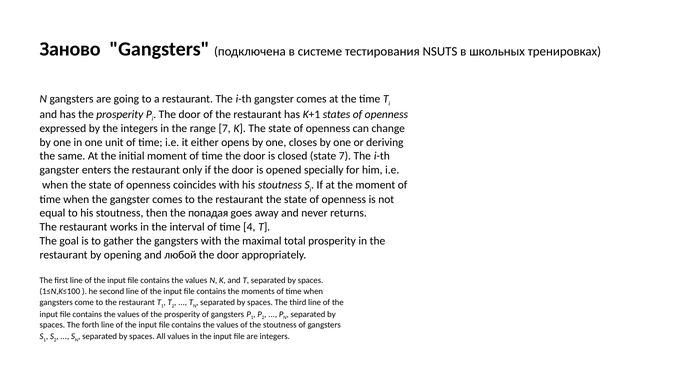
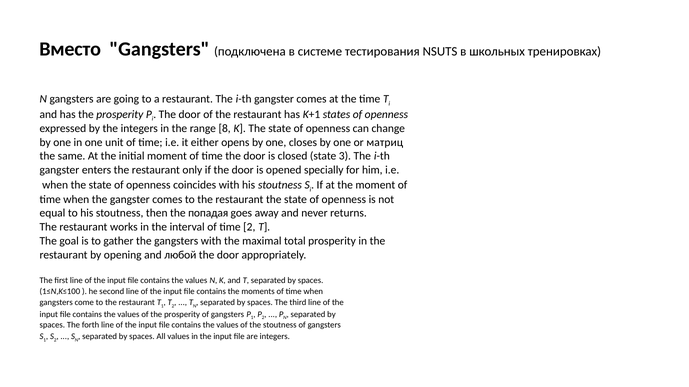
Заново: Заново -> Вместо
range 7: 7 -> 8
deriving: deriving -> матриц
state 7: 7 -> 3
time 4: 4 -> 2
